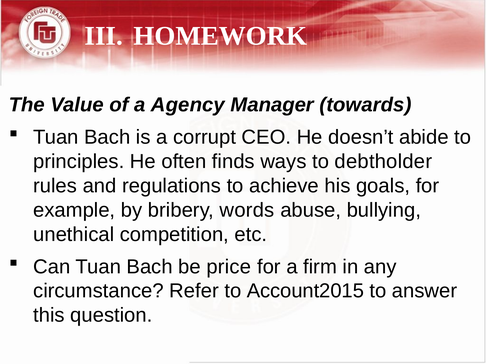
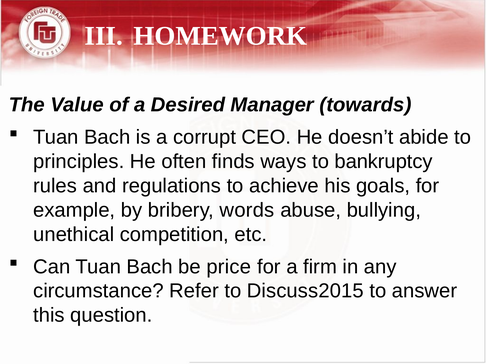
Agency: Agency -> Desired
debtholder: debtholder -> bankruptcy
Account2015: Account2015 -> Discuss2015
